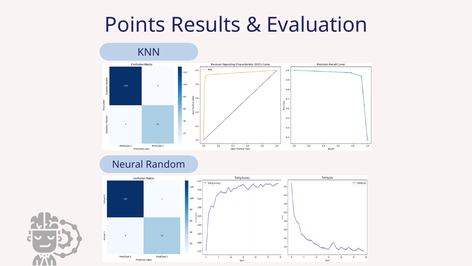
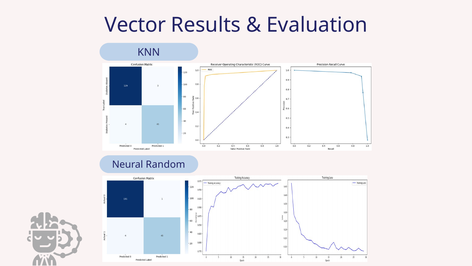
Points: Points -> Vector
